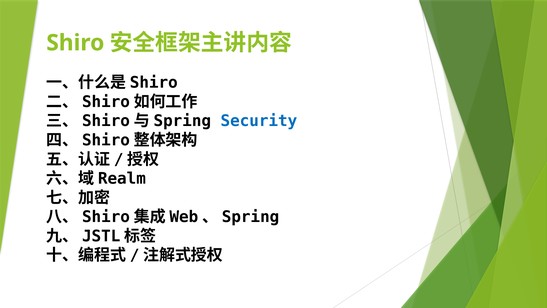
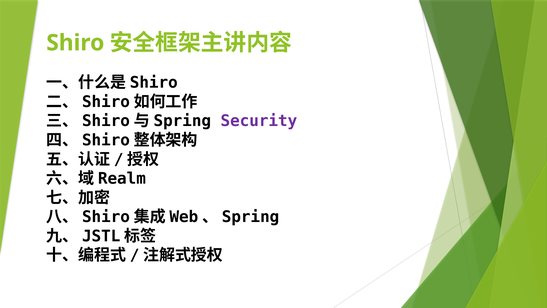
Security colour: blue -> purple
